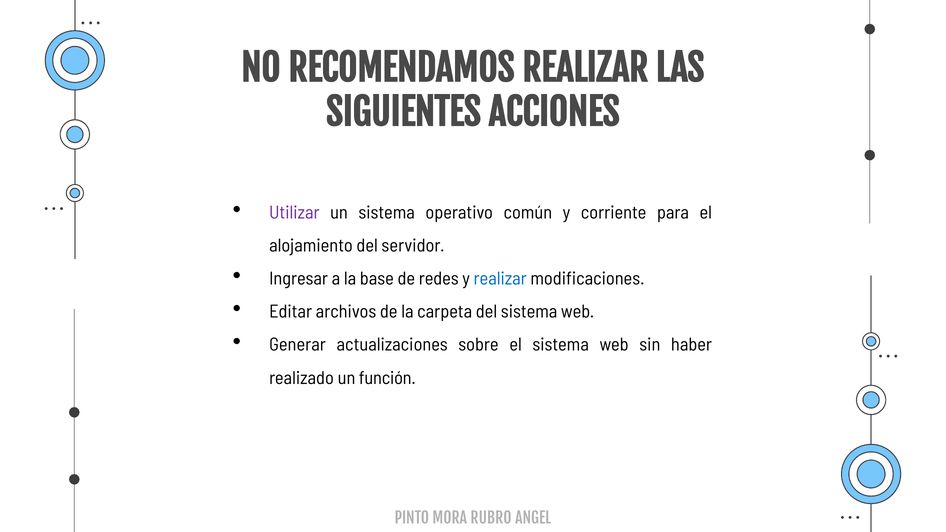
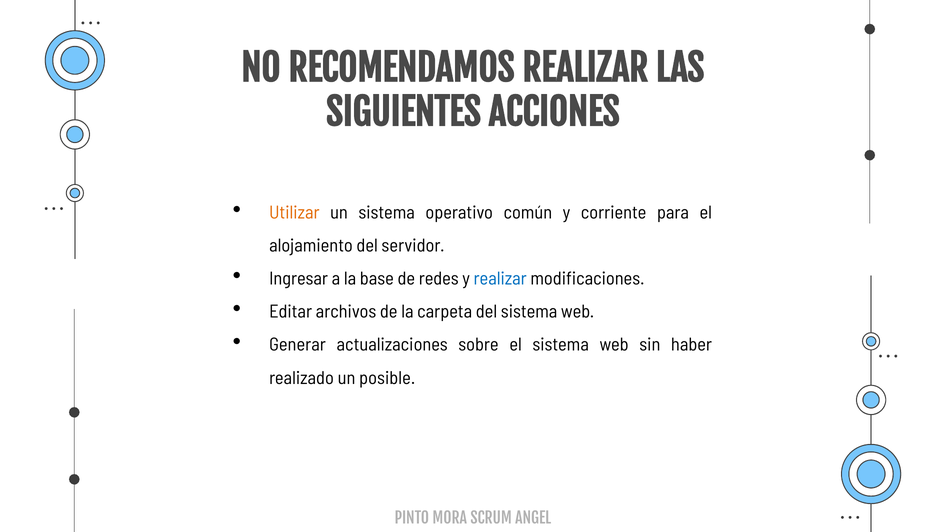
Utilizar colour: purple -> orange
función: función -> posible
RUBRO: RUBRO -> SCRUM
